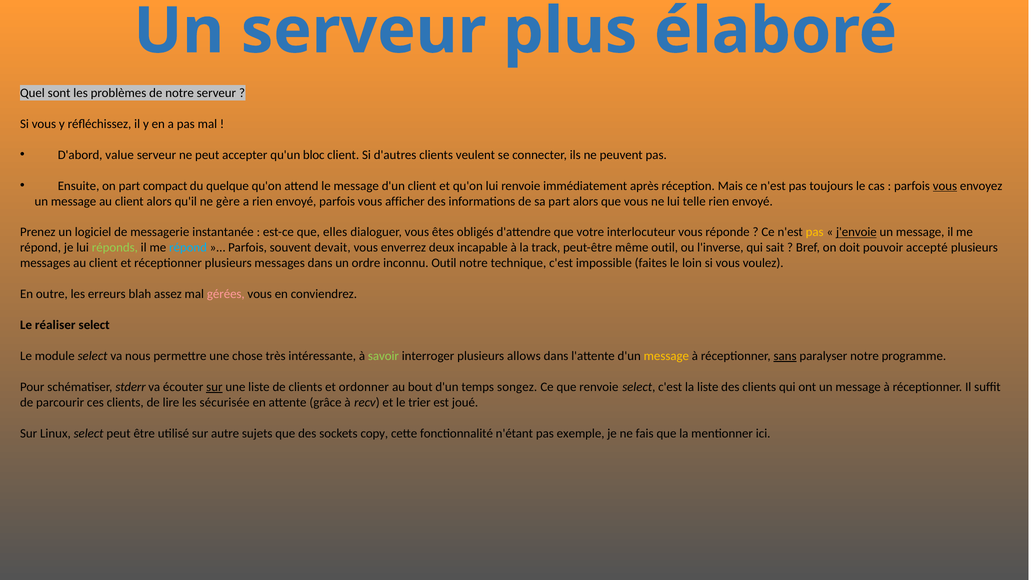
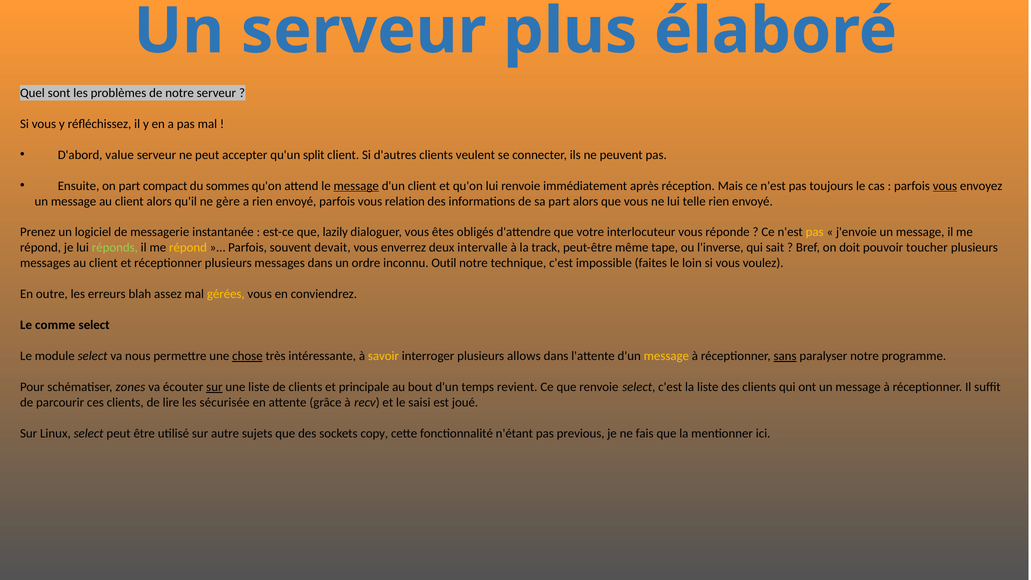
bloc: bloc -> split
quelque: quelque -> sommes
message at (356, 186) underline: none -> present
afficher: afficher -> relation
elles: elles -> lazily
j'envoie underline: present -> none
répond at (188, 248) colour: light blue -> yellow
incapable: incapable -> intervalle
même outil: outil -> tape
accepté: accepté -> toucher
gérées colour: pink -> yellow
réaliser: réaliser -> comme
chose underline: none -> present
savoir colour: light green -> yellow
stderr: stderr -> zones
ordonner: ordonner -> principale
songez: songez -> revient
trier: trier -> saisi
exemple: exemple -> previous
